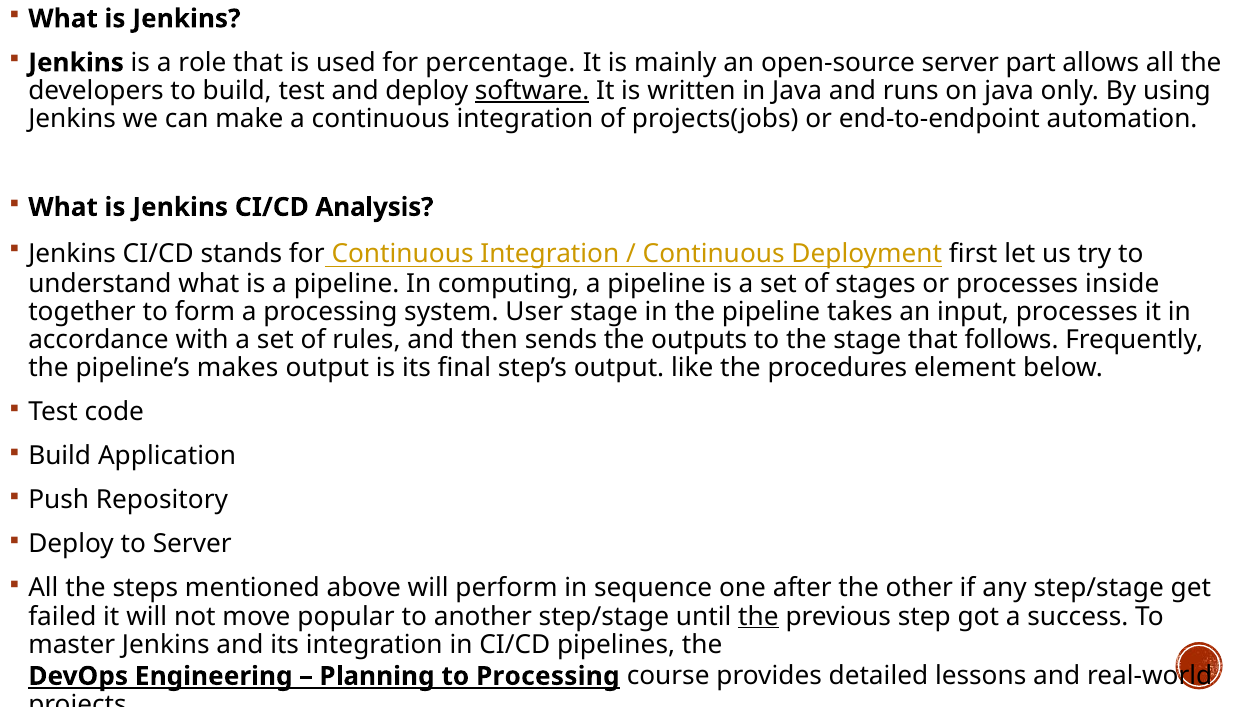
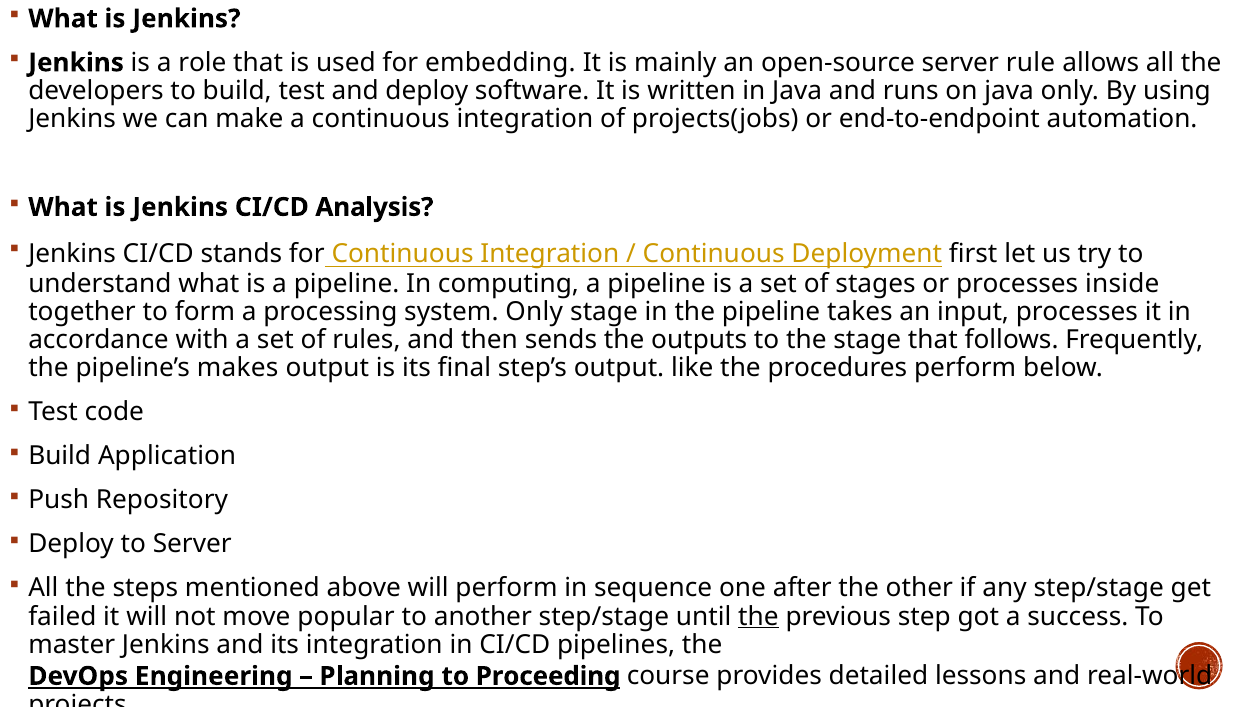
percentage: percentage -> embedding
part: part -> rule
software underline: present -> none
system User: User -> Only
procedures element: element -> perform
to Processing: Processing -> Proceeding
